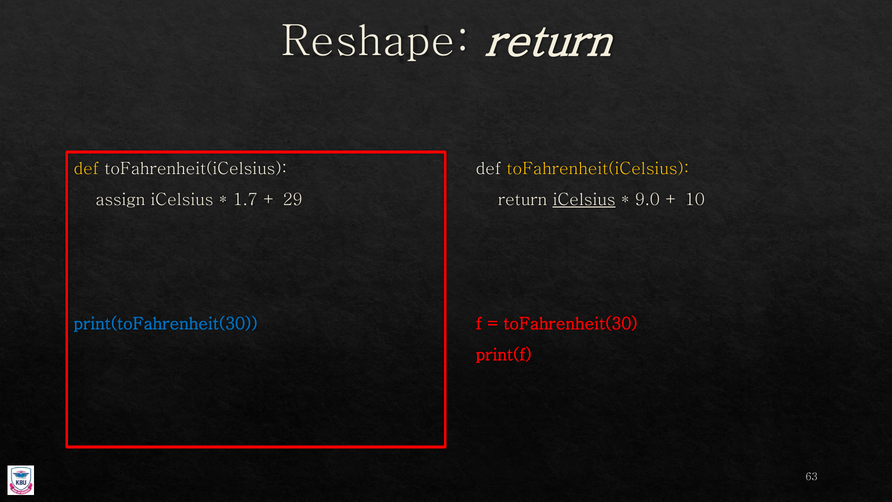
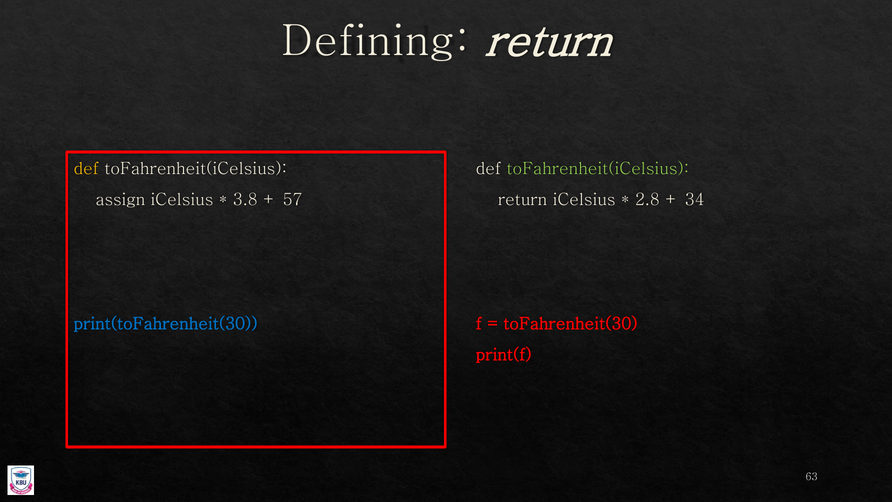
Reshape: Reshape -> Defining
toFahrenheit(iCelsius at (598, 168) colour: yellow -> light green
1.7: 1.7 -> 3.8
29: 29 -> 57
iCelsius at (584, 199) underline: present -> none
9.0: 9.0 -> 2.8
10: 10 -> 34
